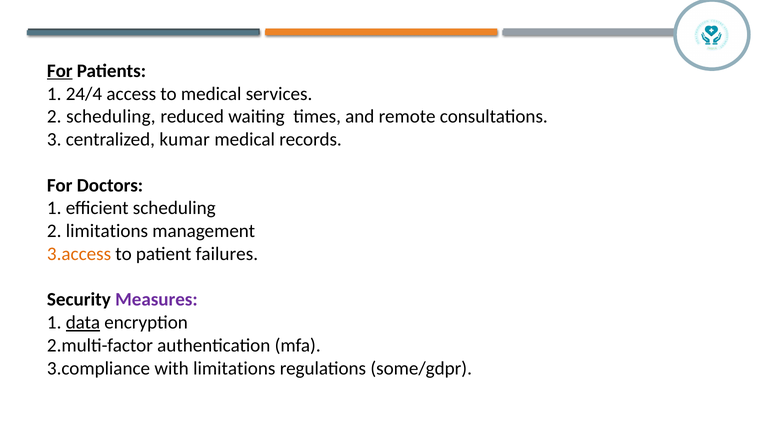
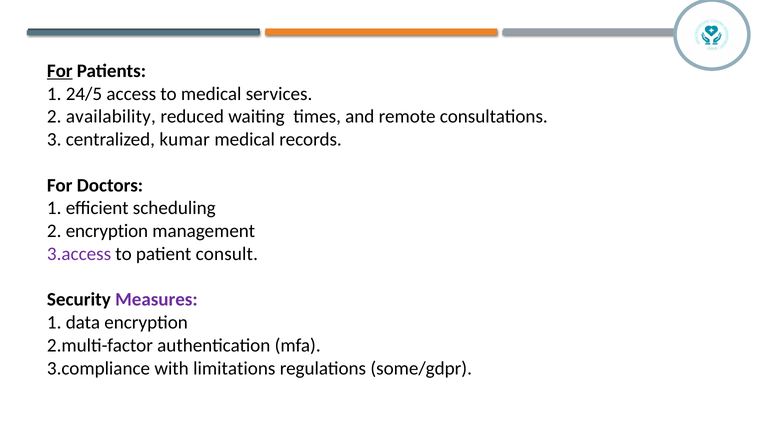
24/4: 24/4 -> 24/5
2 scheduling: scheduling -> availability
2 limitations: limitations -> encryption
3.access colour: orange -> purple
failures: failures -> consult
data underline: present -> none
